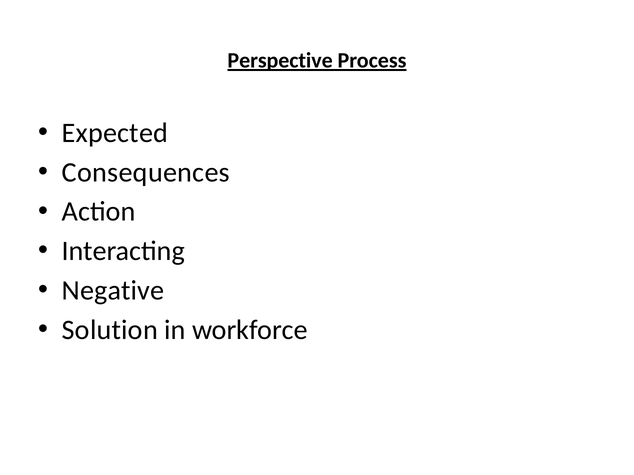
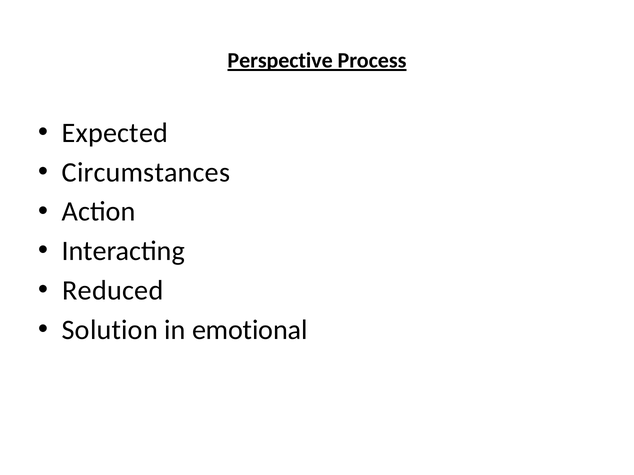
Consequences: Consequences -> Circumstances
Negative: Negative -> Reduced
workforce: workforce -> emotional
